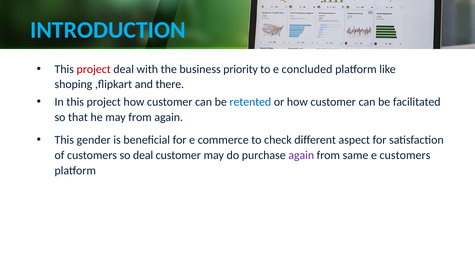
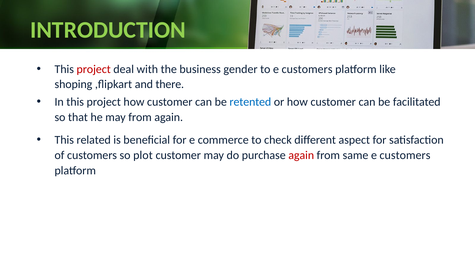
INTRODUCTION colour: light blue -> light green
priority: priority -> gender
to e concluded: concluded -> customers
gender: gender -> related
so deal: deal -> plot
again at (301, 155) colour: purple -> red
